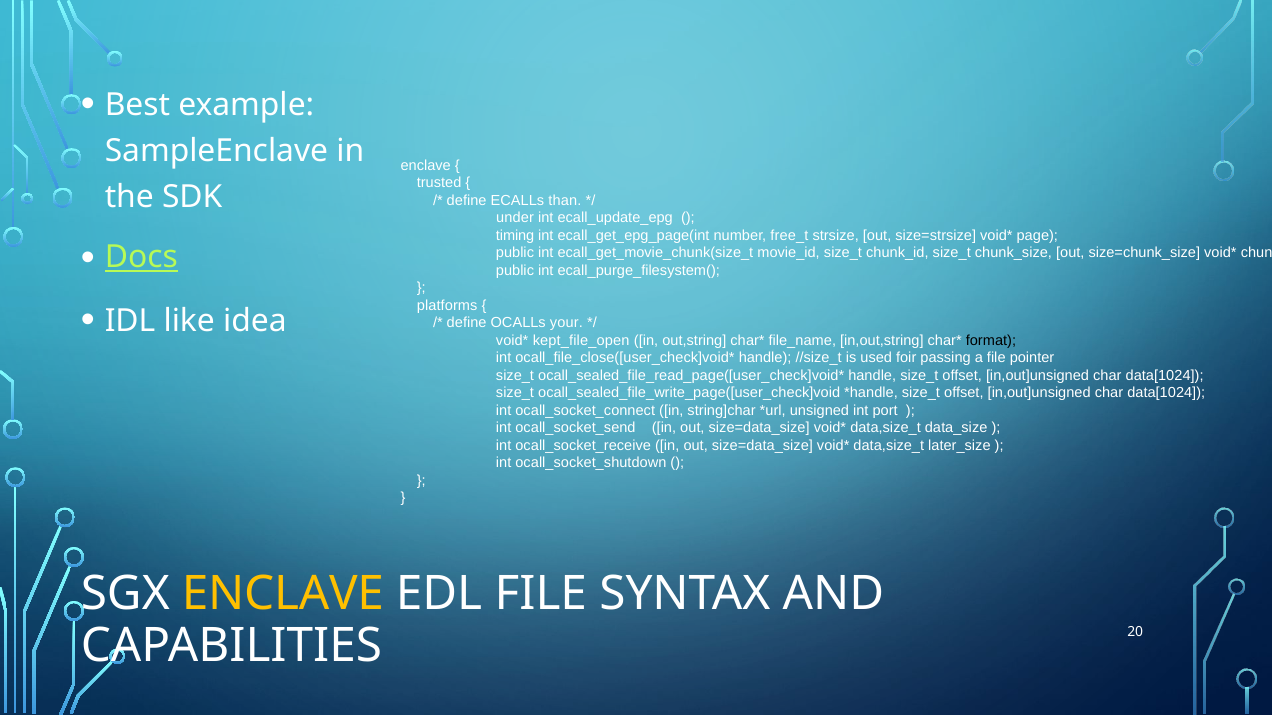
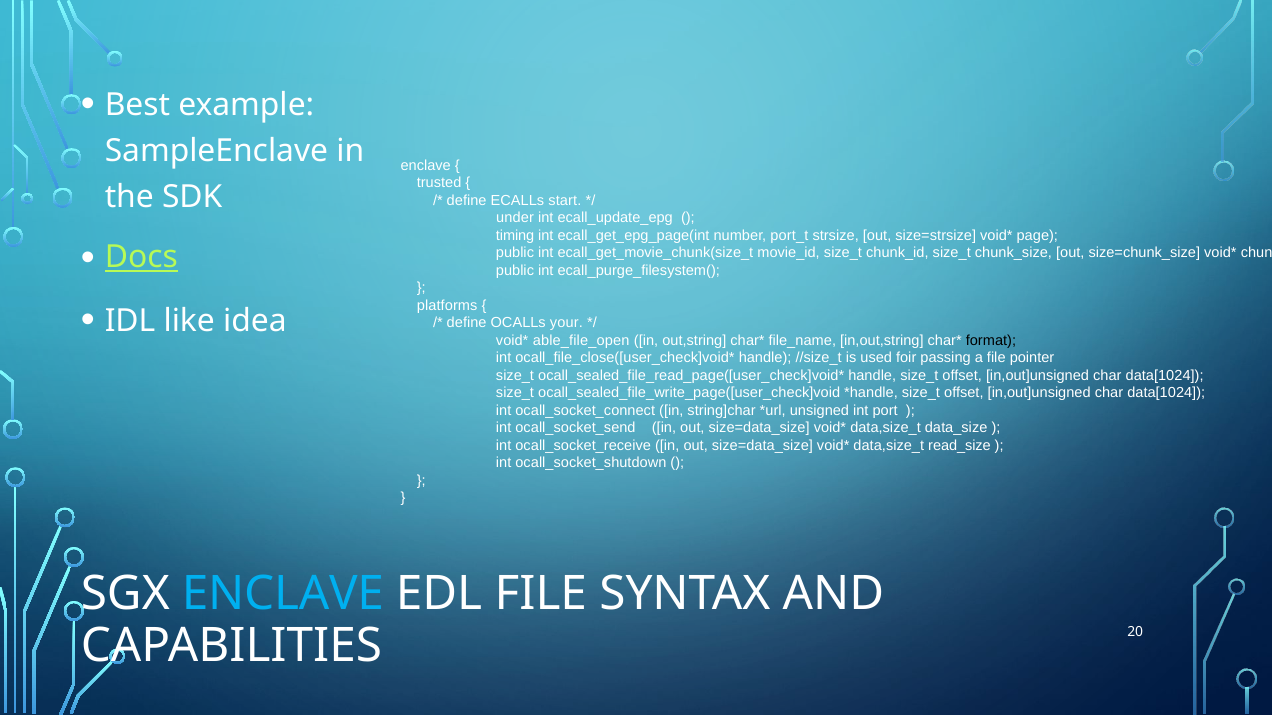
than: than -> start
free_t: free_t -> port_t
kept_file_open: kept_file_open -> able_file_open
later_size: later_size -> read_size
ENCLAVE at (283, 594) colour: yellow -> light blue
